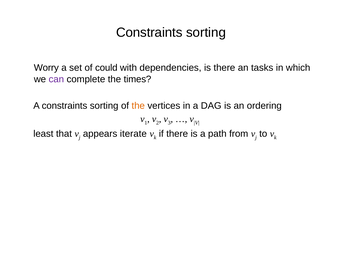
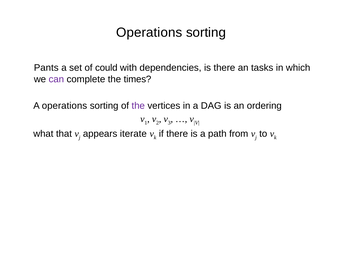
Constraints at (149, 33): Constraints -> Operations
Worry: Worry -> Pants
A constraints: constraints -> operations
the at (138, 106) colour: orange -> purple
least: least -> what
